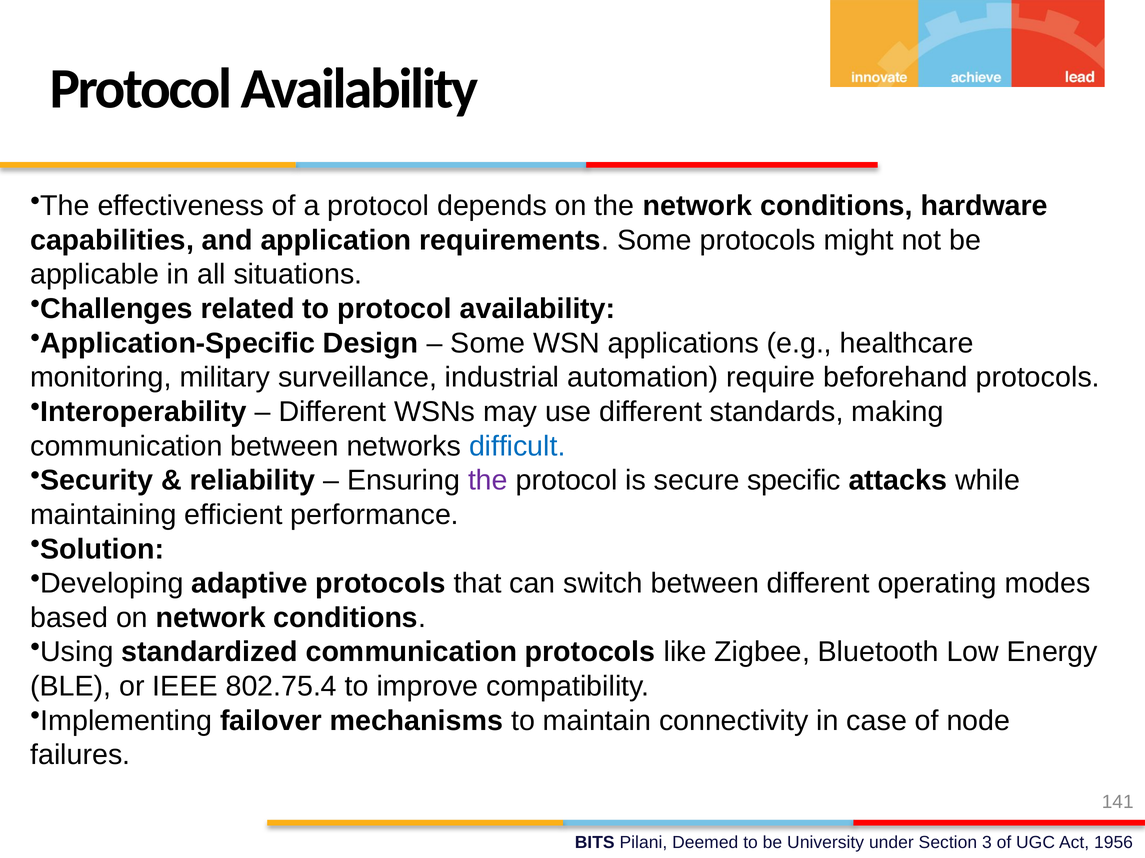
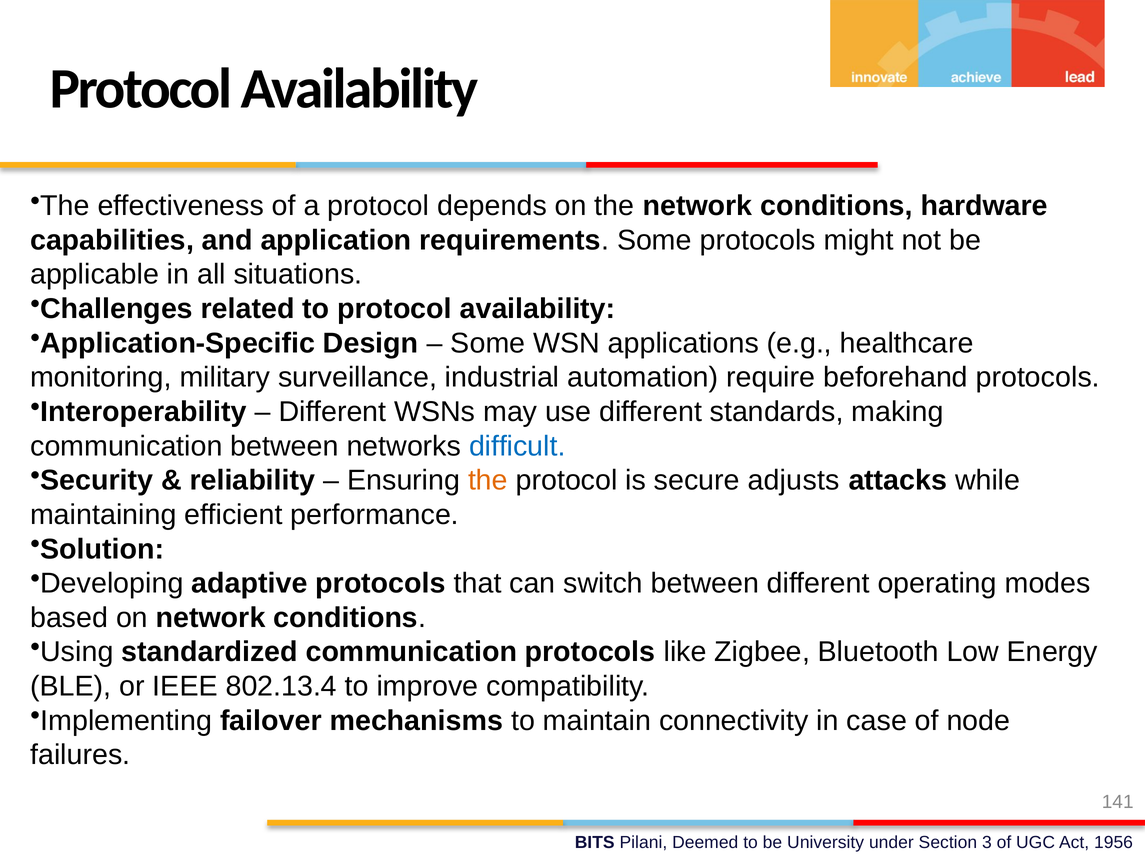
the at (488, 481) colour: purple -> orange
specific: specific -> adjusts
802.75.4: 802.75.4 -> 802.13.4
